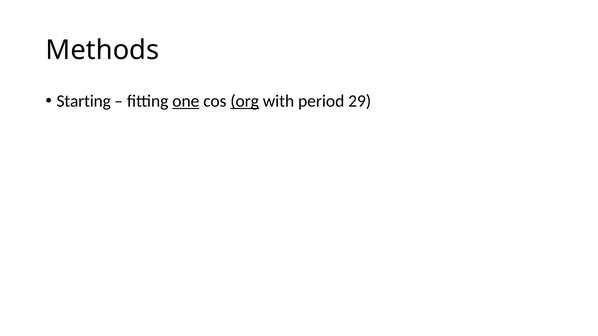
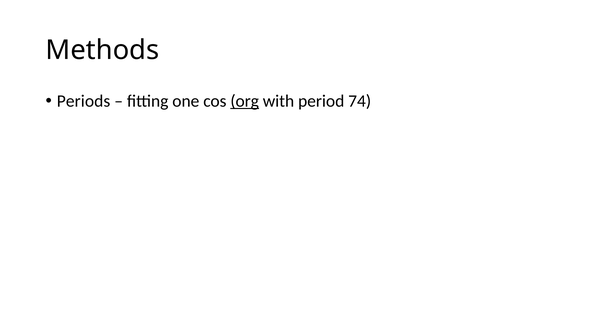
Starting: Starting -> Periods
one underline: present -> none
29: 29 -> 74
